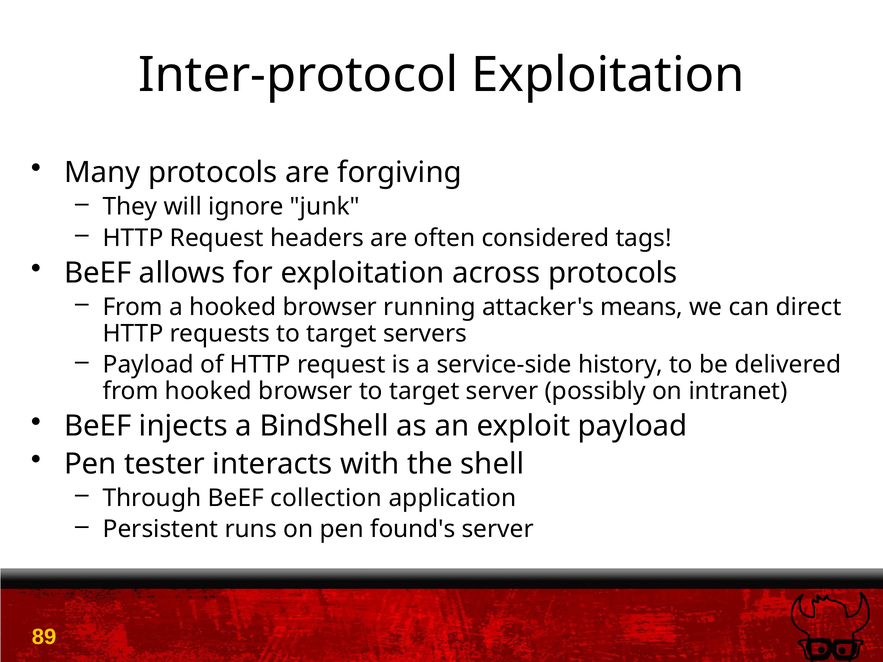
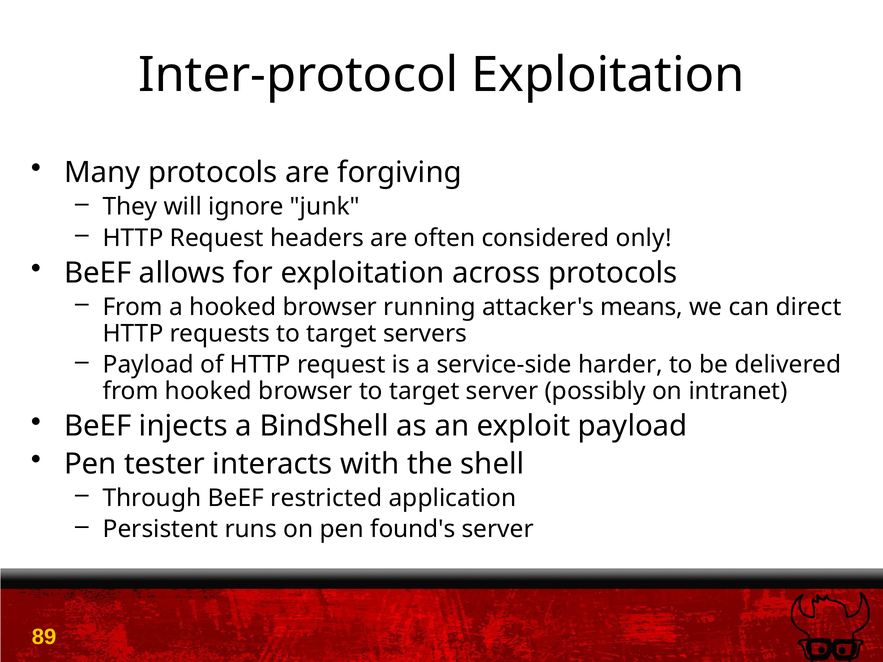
tags: tags -> only
history: history -> harder
collection: collection -> restricted
